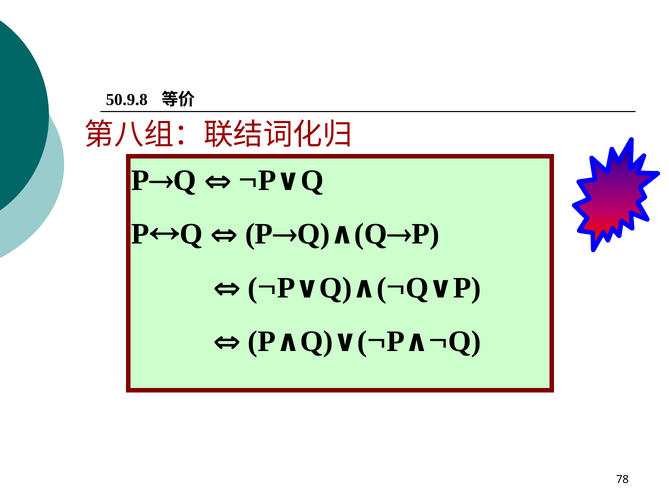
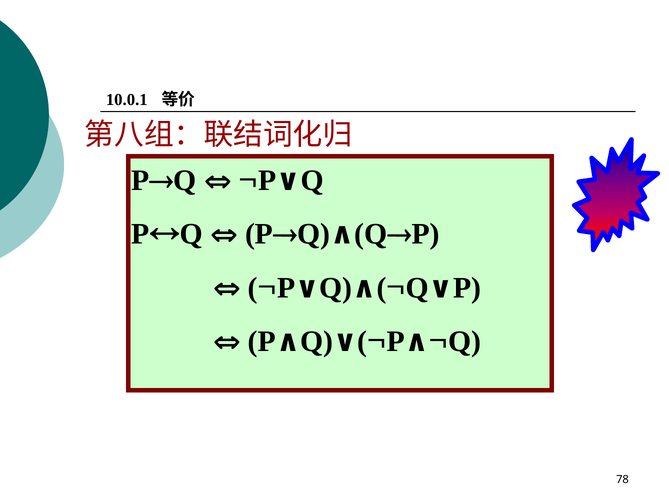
50.9.8: 50.9.8 -> 10.0.1
